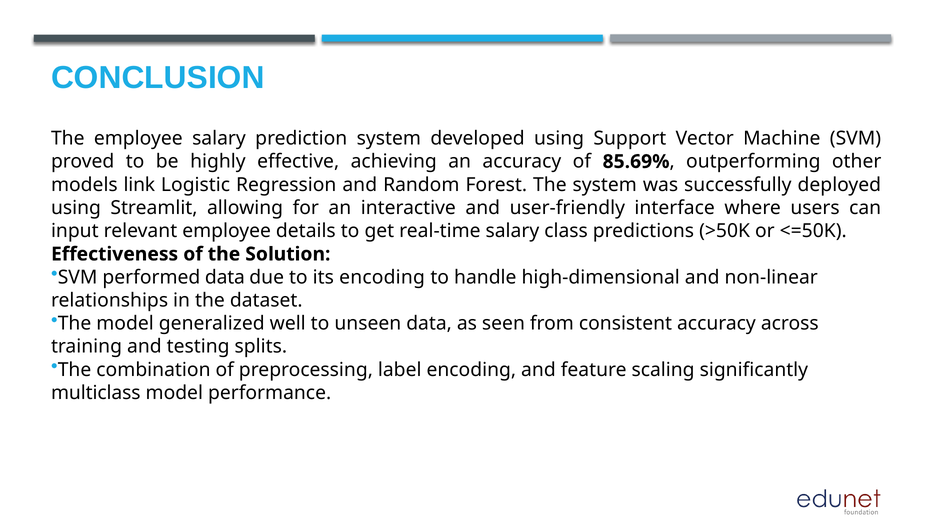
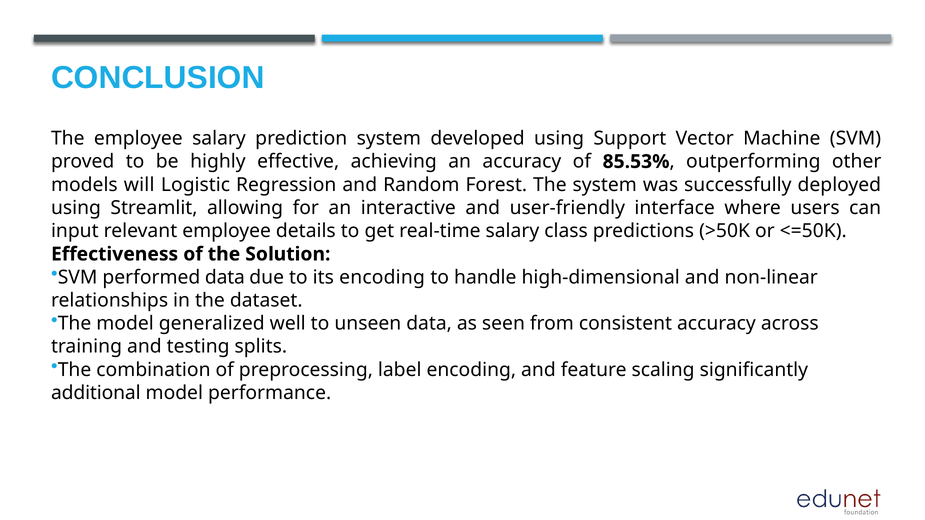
85.69%: 85.69% -> 85.53%
link: link -> will
multiclass: multiclass -> additional
